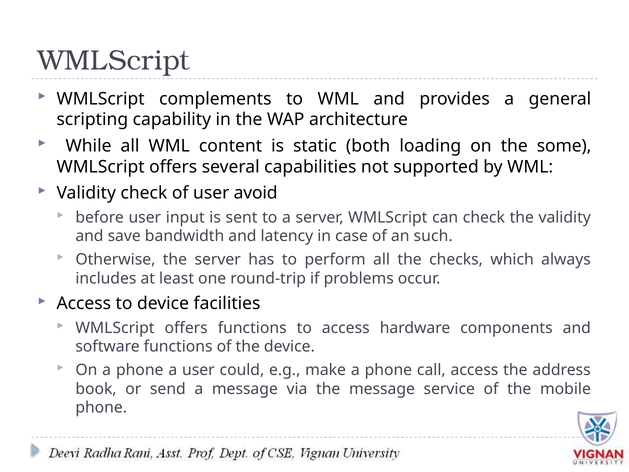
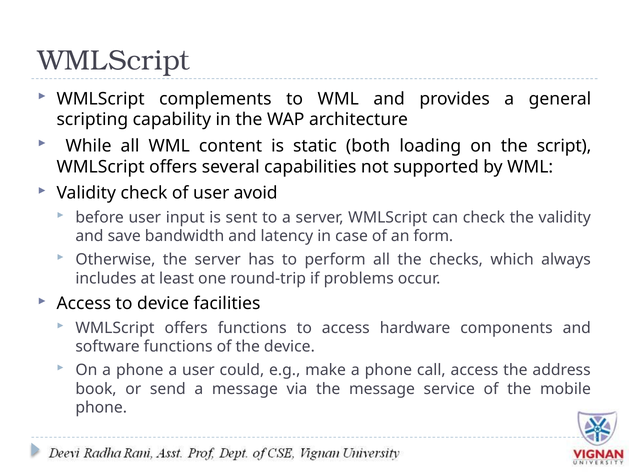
some: some -> script
such: such -> form
